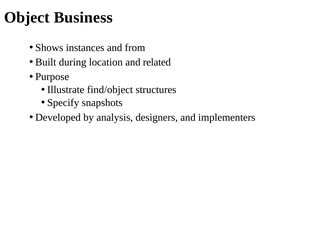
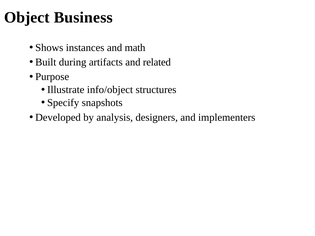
from: from -> math
location: location -> artifacts
find/object: find/object -> info/object
